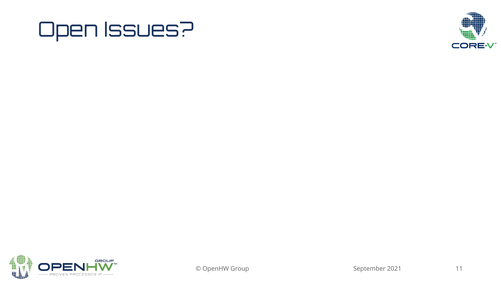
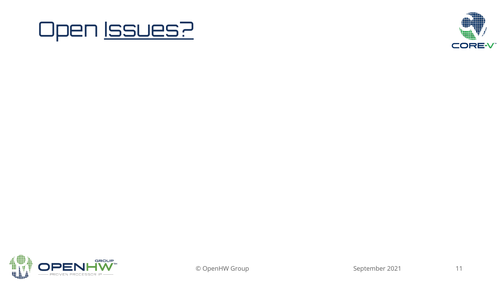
Issues underline: none -> present
